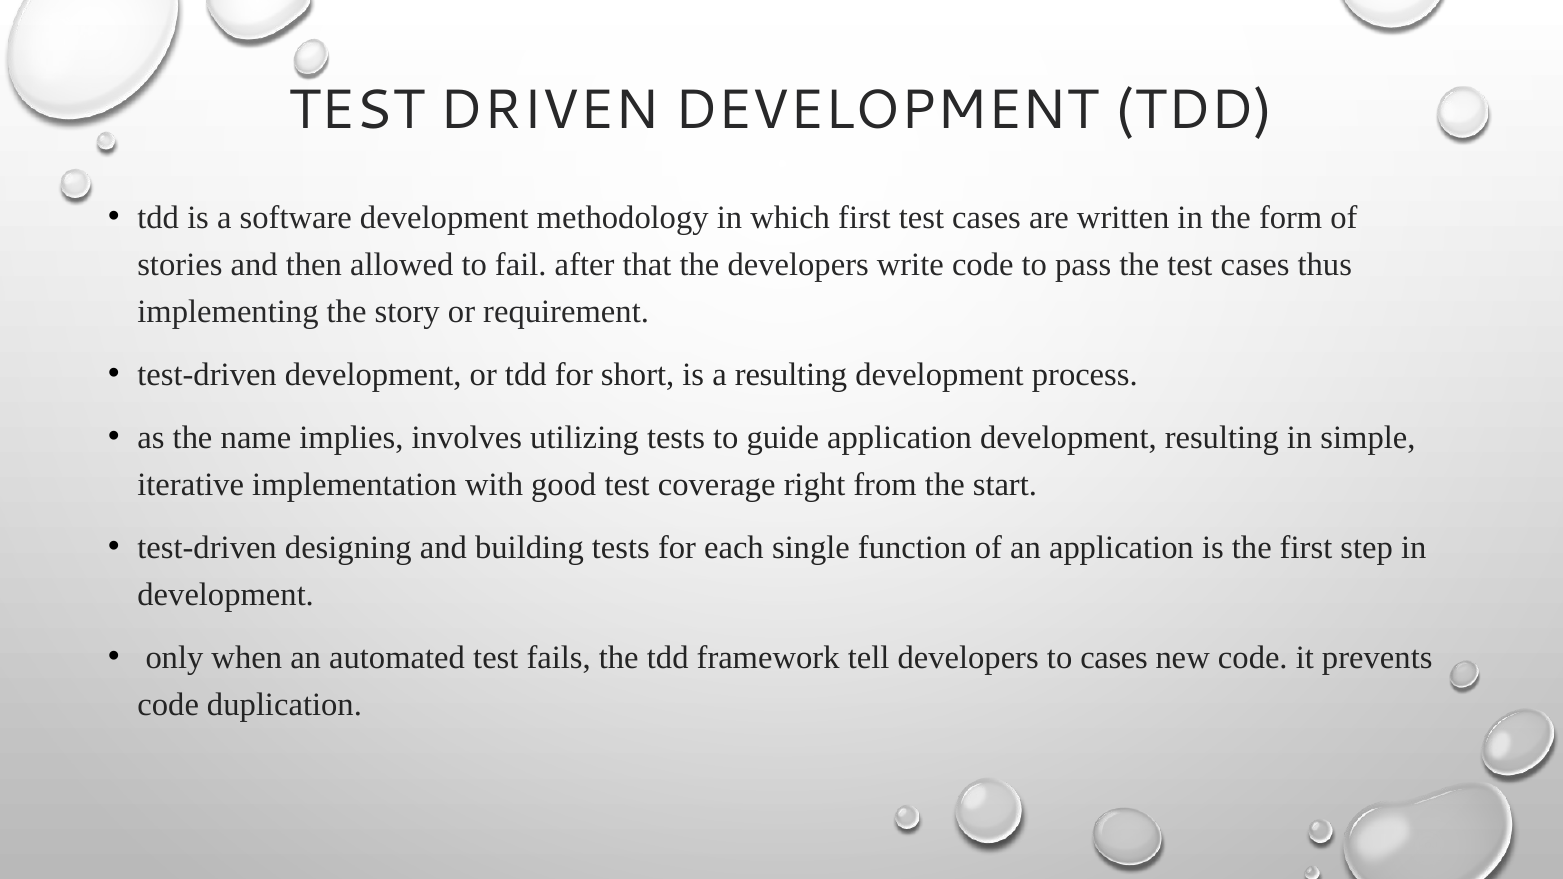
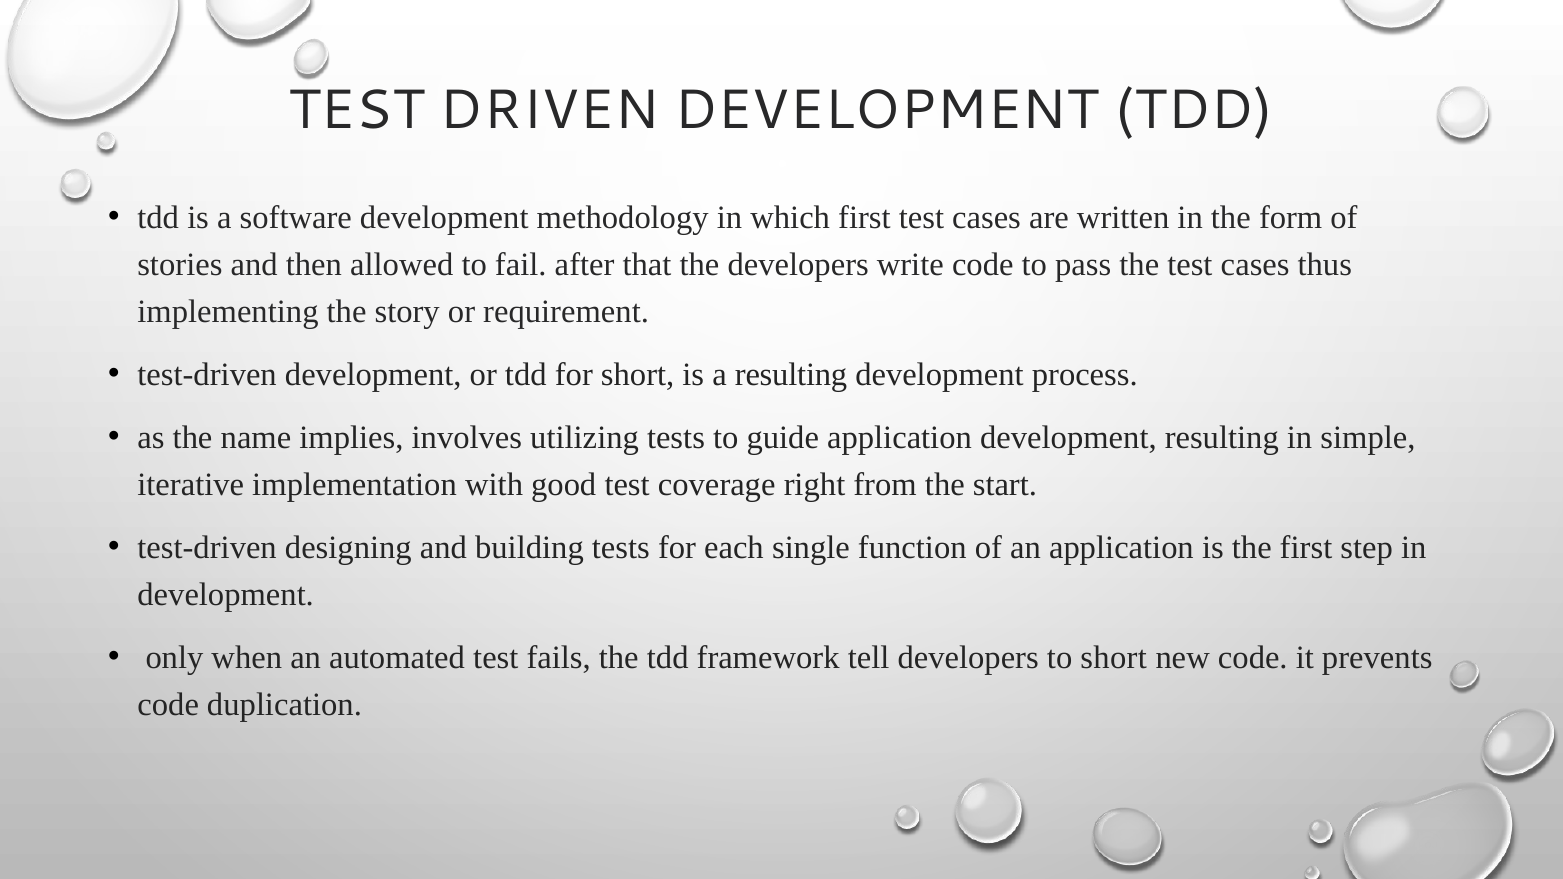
to cases: cases -> short
